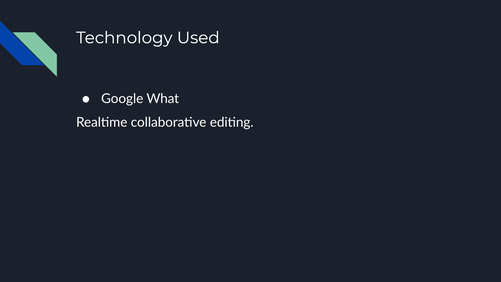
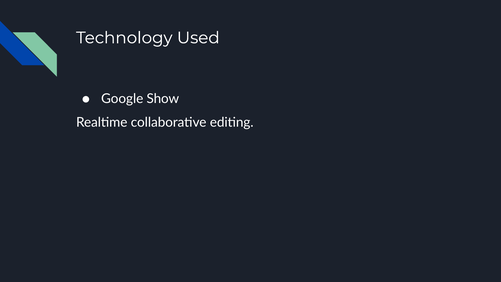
What: What -> Show
